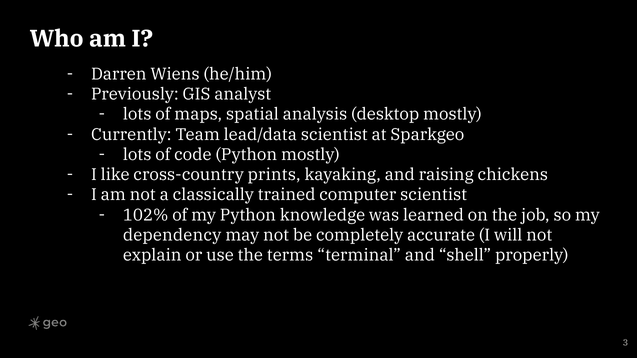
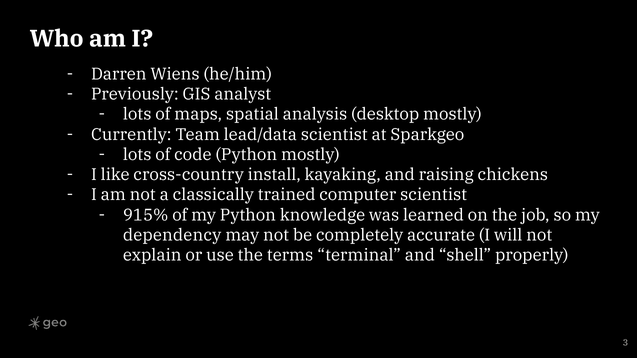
prints: prints -> install
102%: 102% -> 915%
